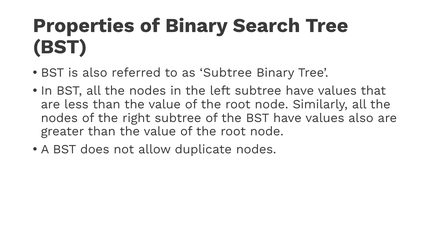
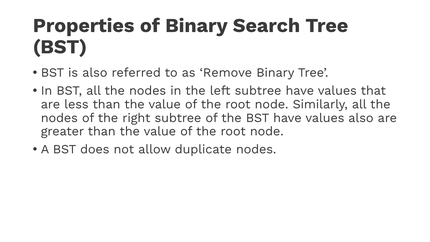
as Subtree: Subtree -> Remove
